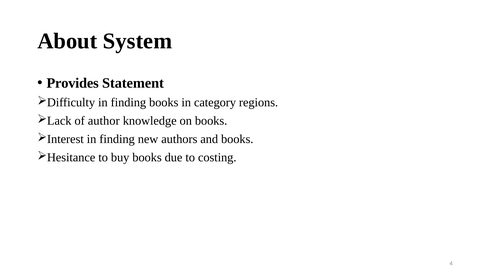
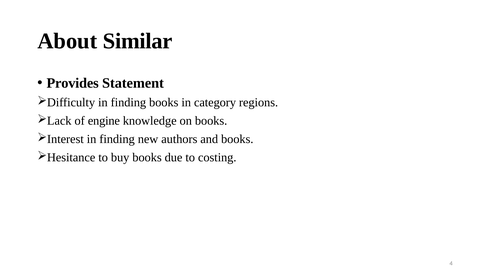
System: System -> Similar
author: author -> engine
